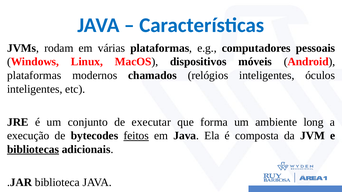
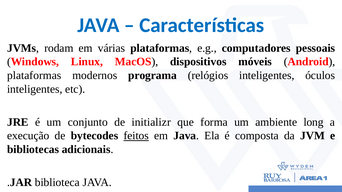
chamados: chamados -> programa
executar: executar -> initializr
bibliotecas underline: present -> none
